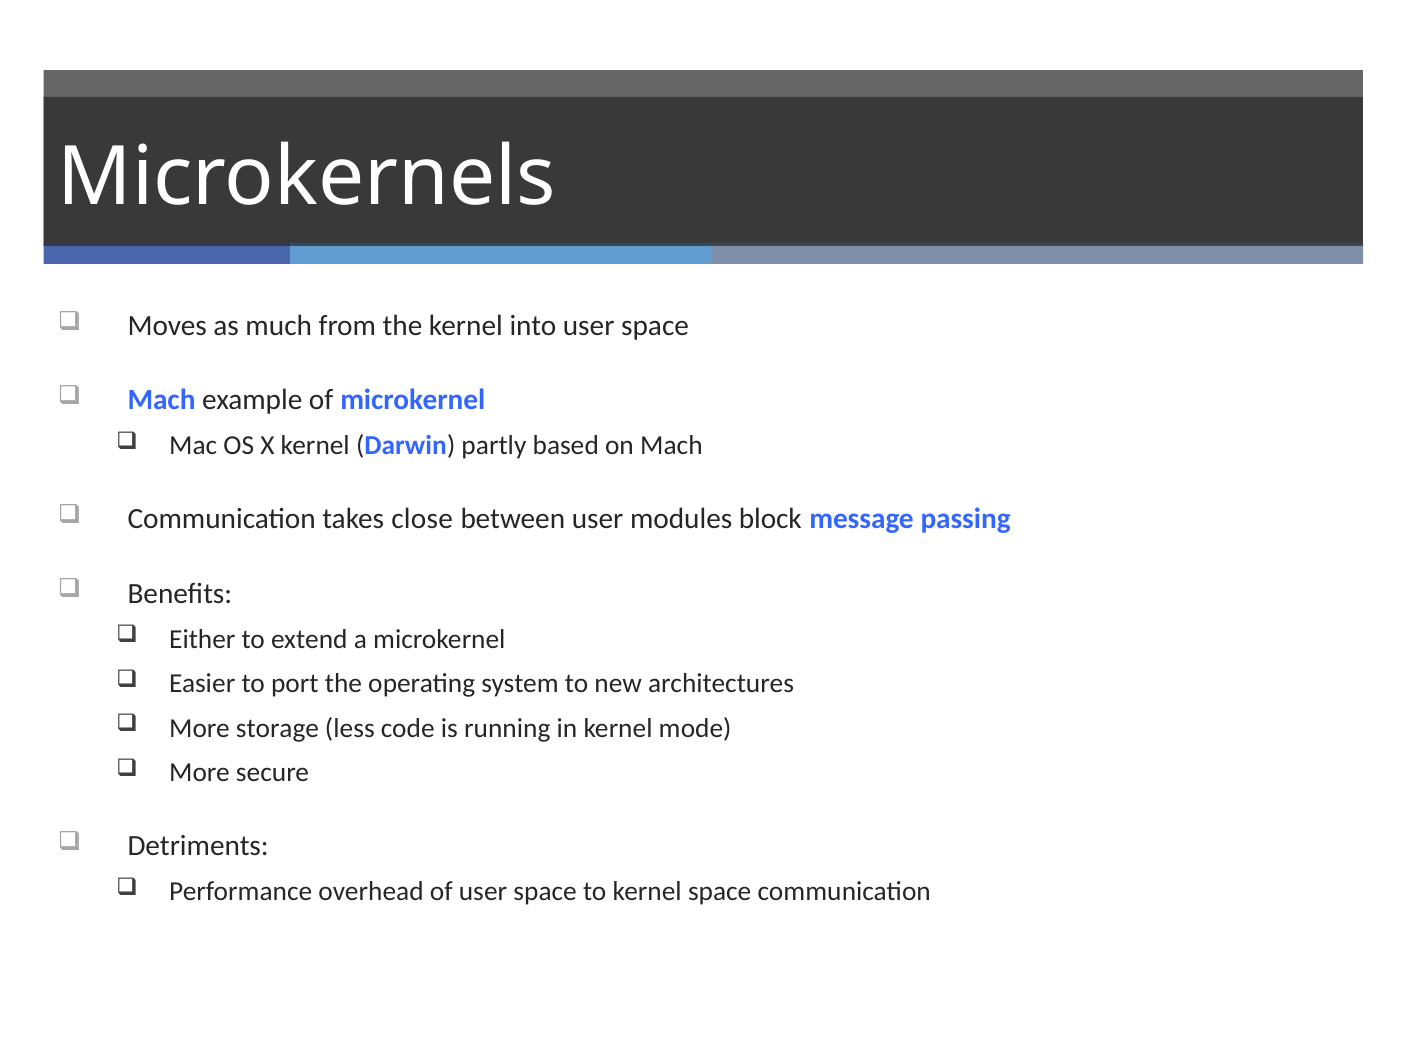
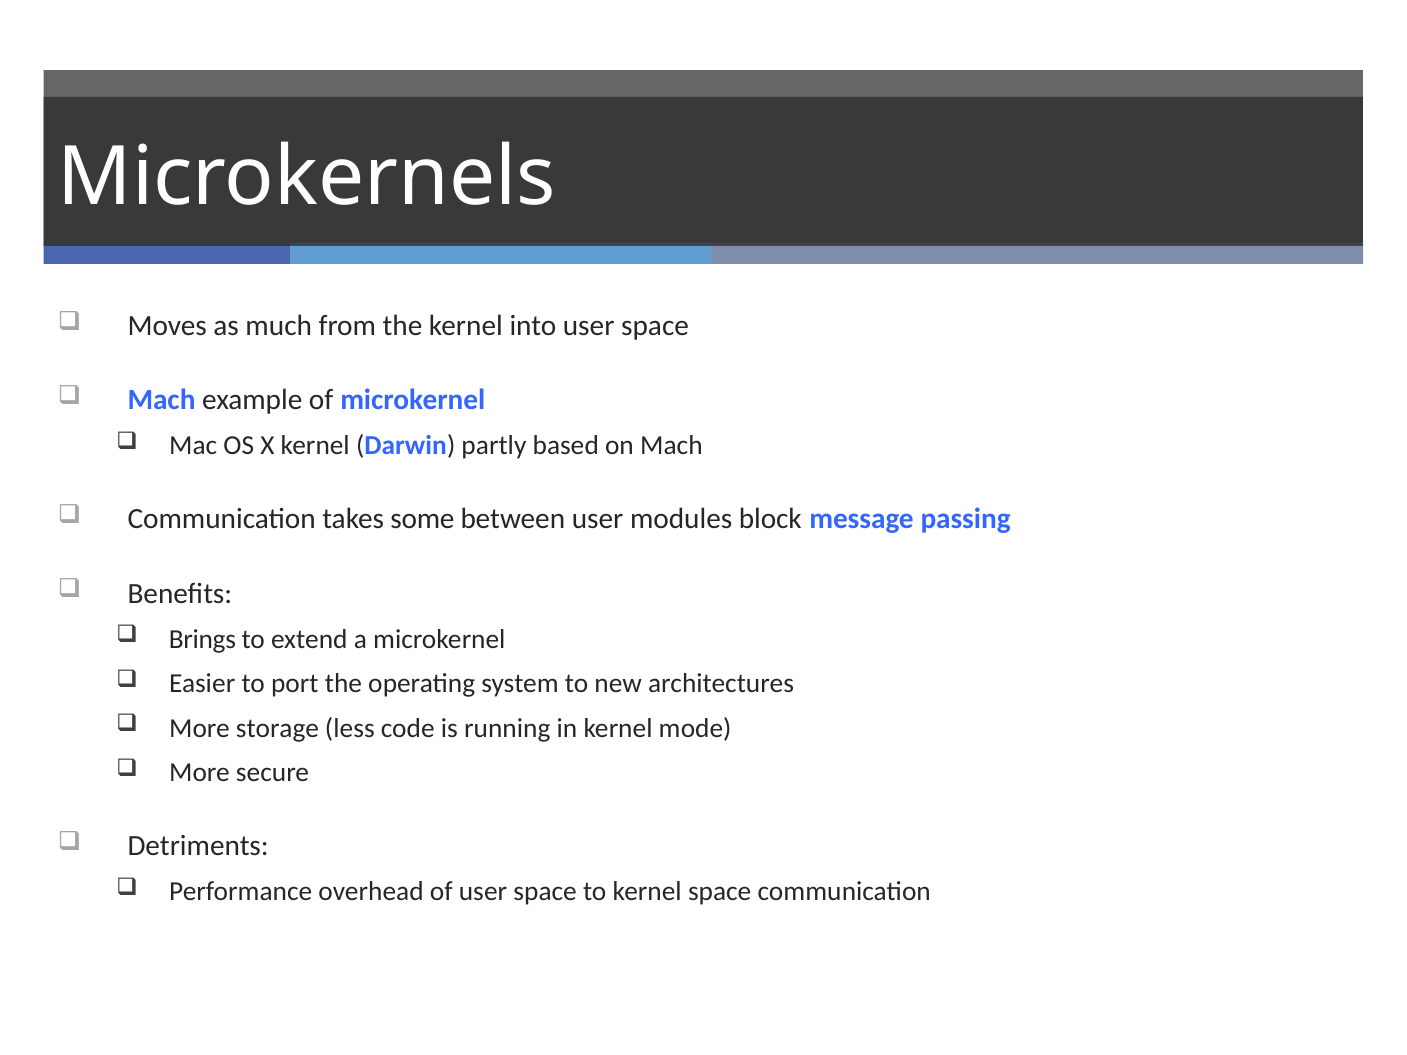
close: close -> some
Either: Either -> Brings
